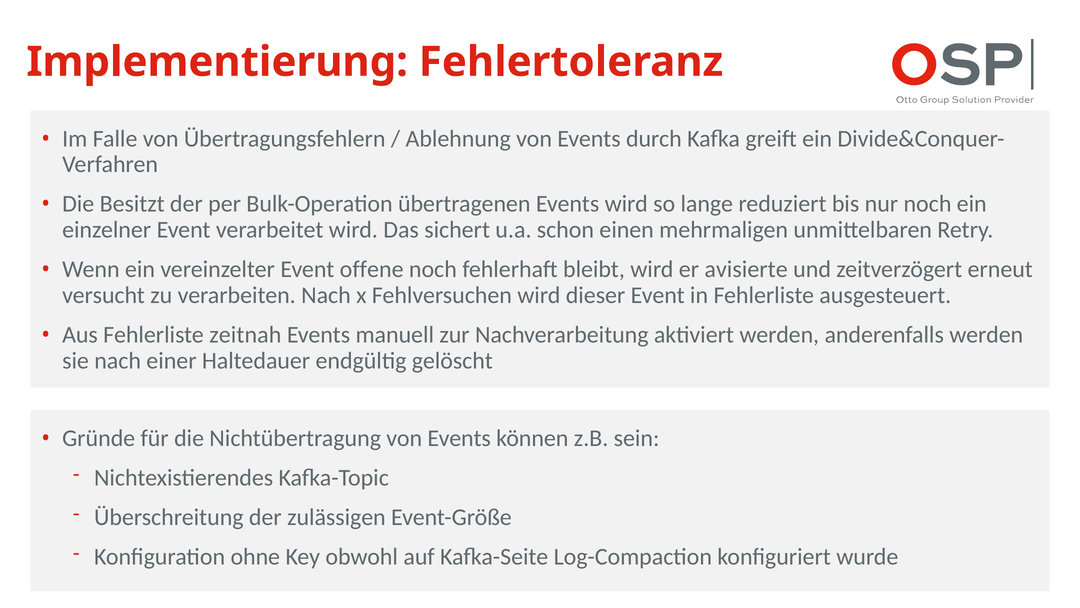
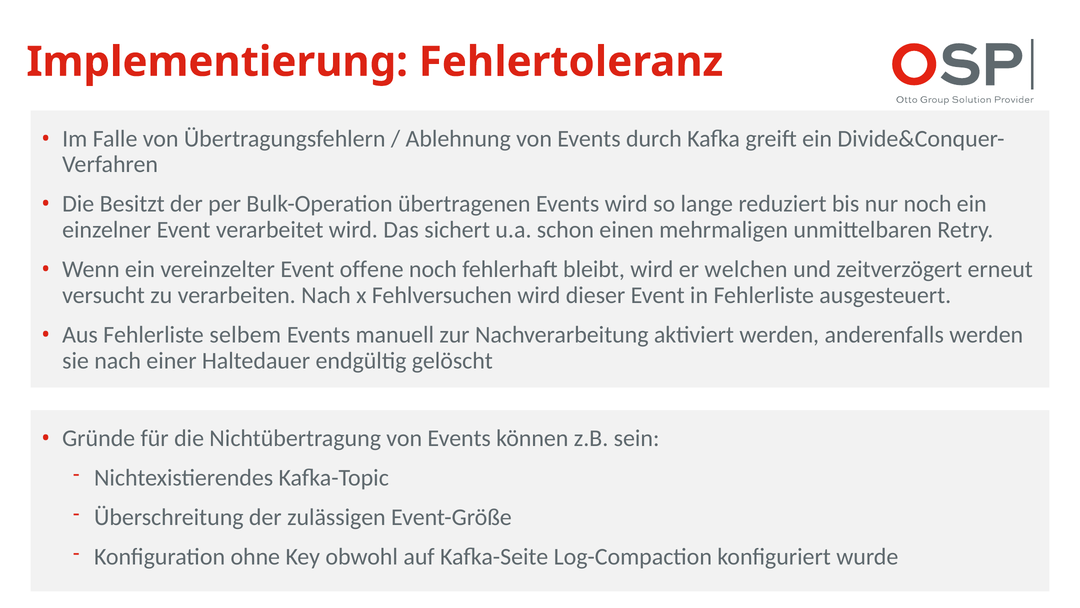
avisierte: avisierte -> welchen
zeitnah: zeitnah -> selbem
